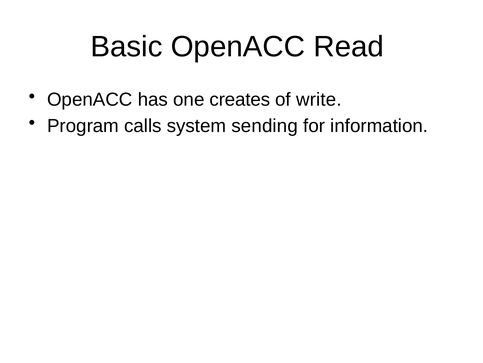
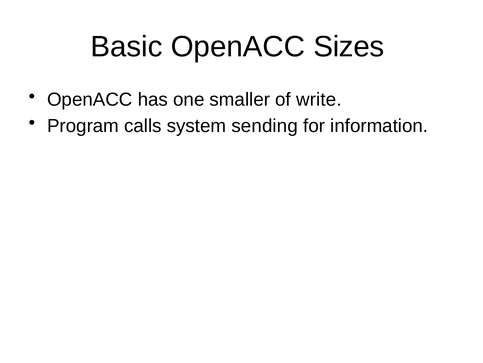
Read: Read -> Sizes
creates: creates -> smaller
